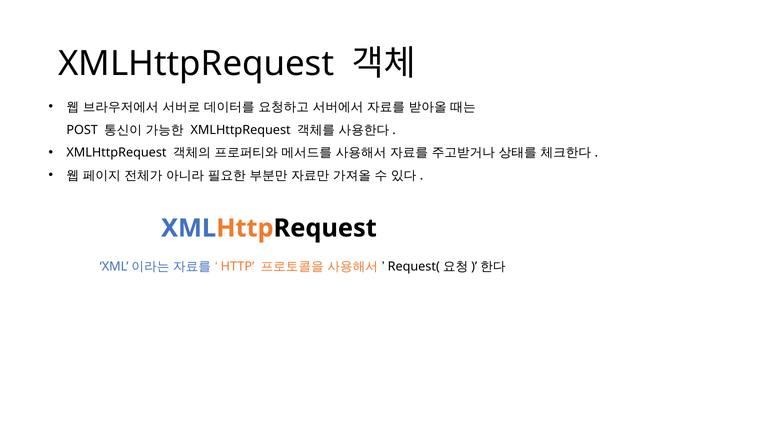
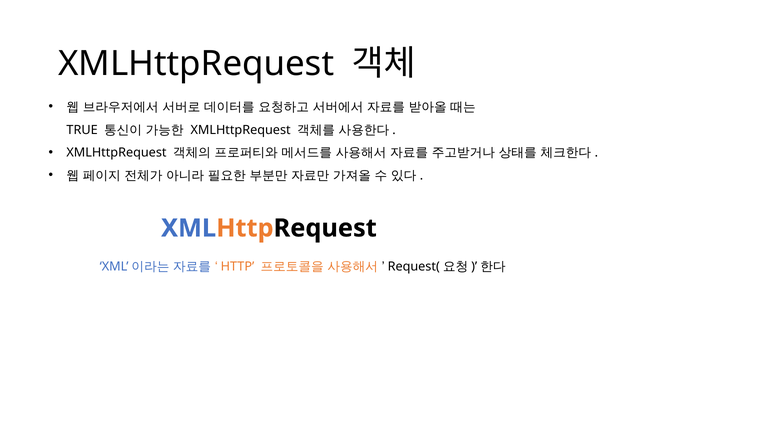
POST: POST -> TRUE
